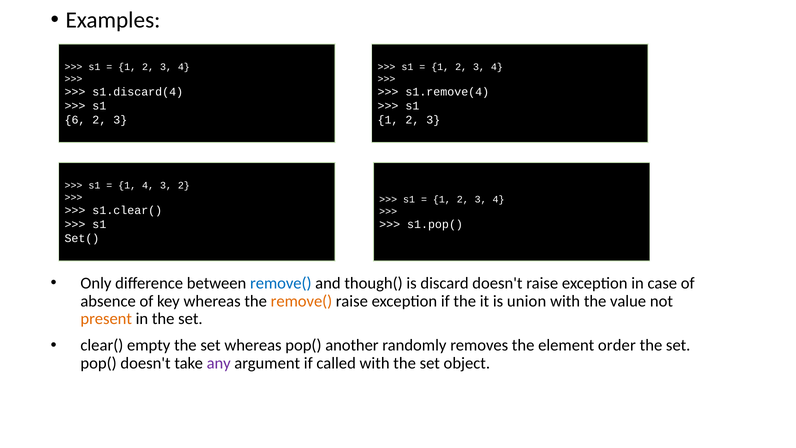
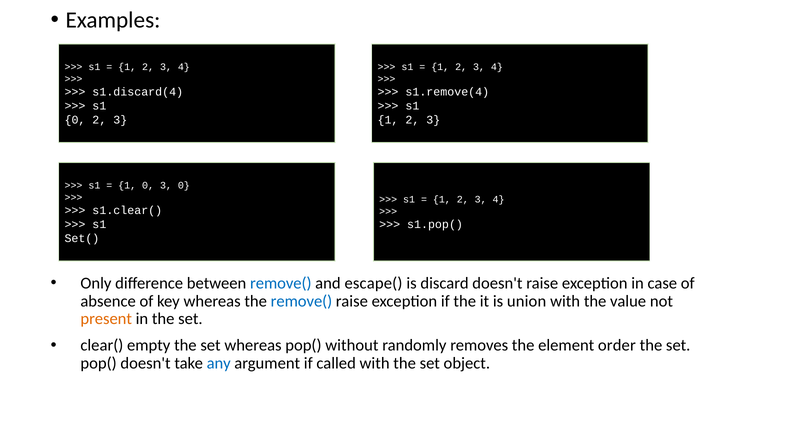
6 at (75, 120): 6 -> 0
1 4: 4 -> 0
3 2: 2 -> 0
though(: though( -> escape(
remove( at (301, 301) colour: orange -> blue
another: another -> without
any colour: purple -> blue
